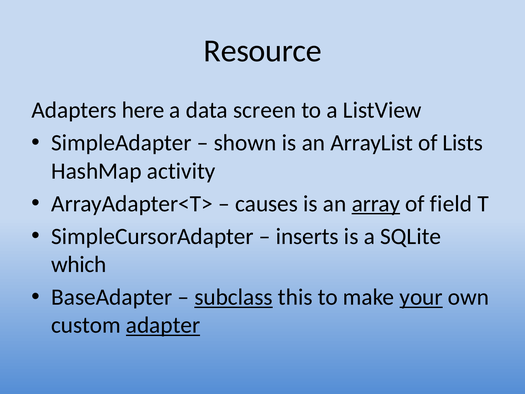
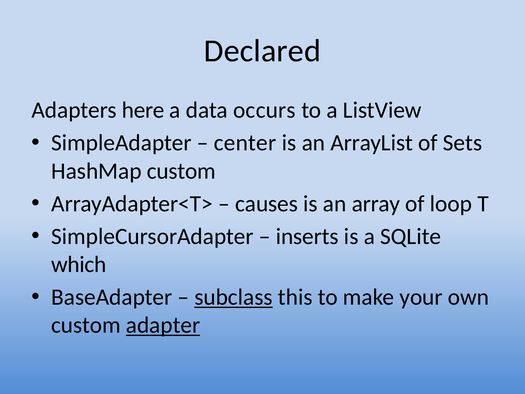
Resource: Resource -> Declared
screen: screen -> occurs
shown: shown -> center
Lists: Lists -> Sets
HashMap activity: activity -> custom
array underline: present -> none
field: field -> loop
your underline: present -> none
